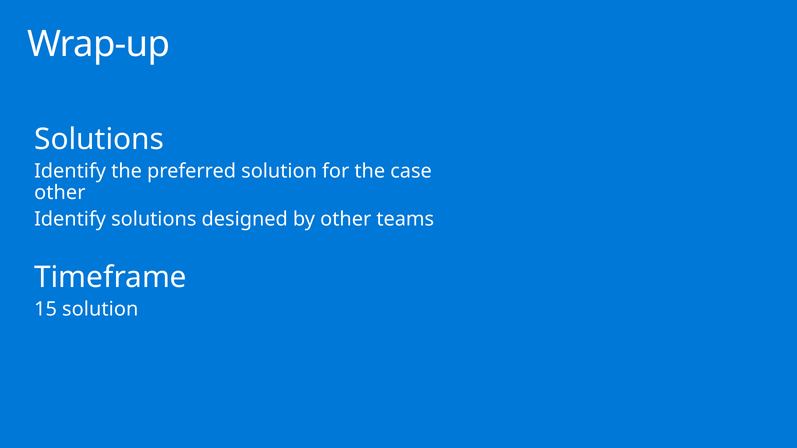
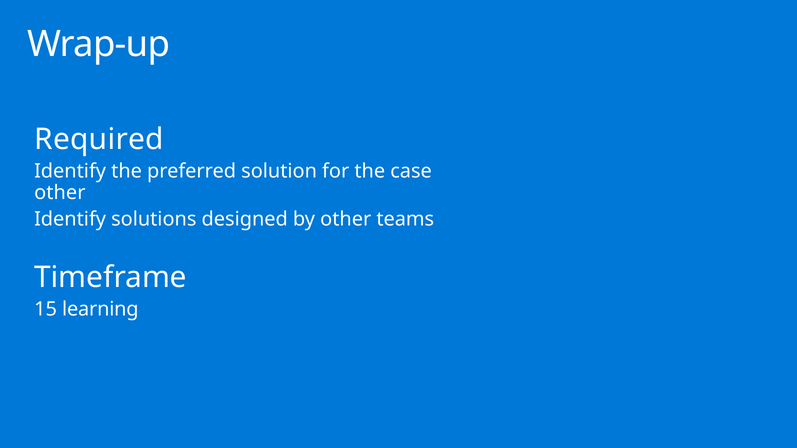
Solutions at (99, 139): Solutions -> Required
15 solution: solution -> learning
